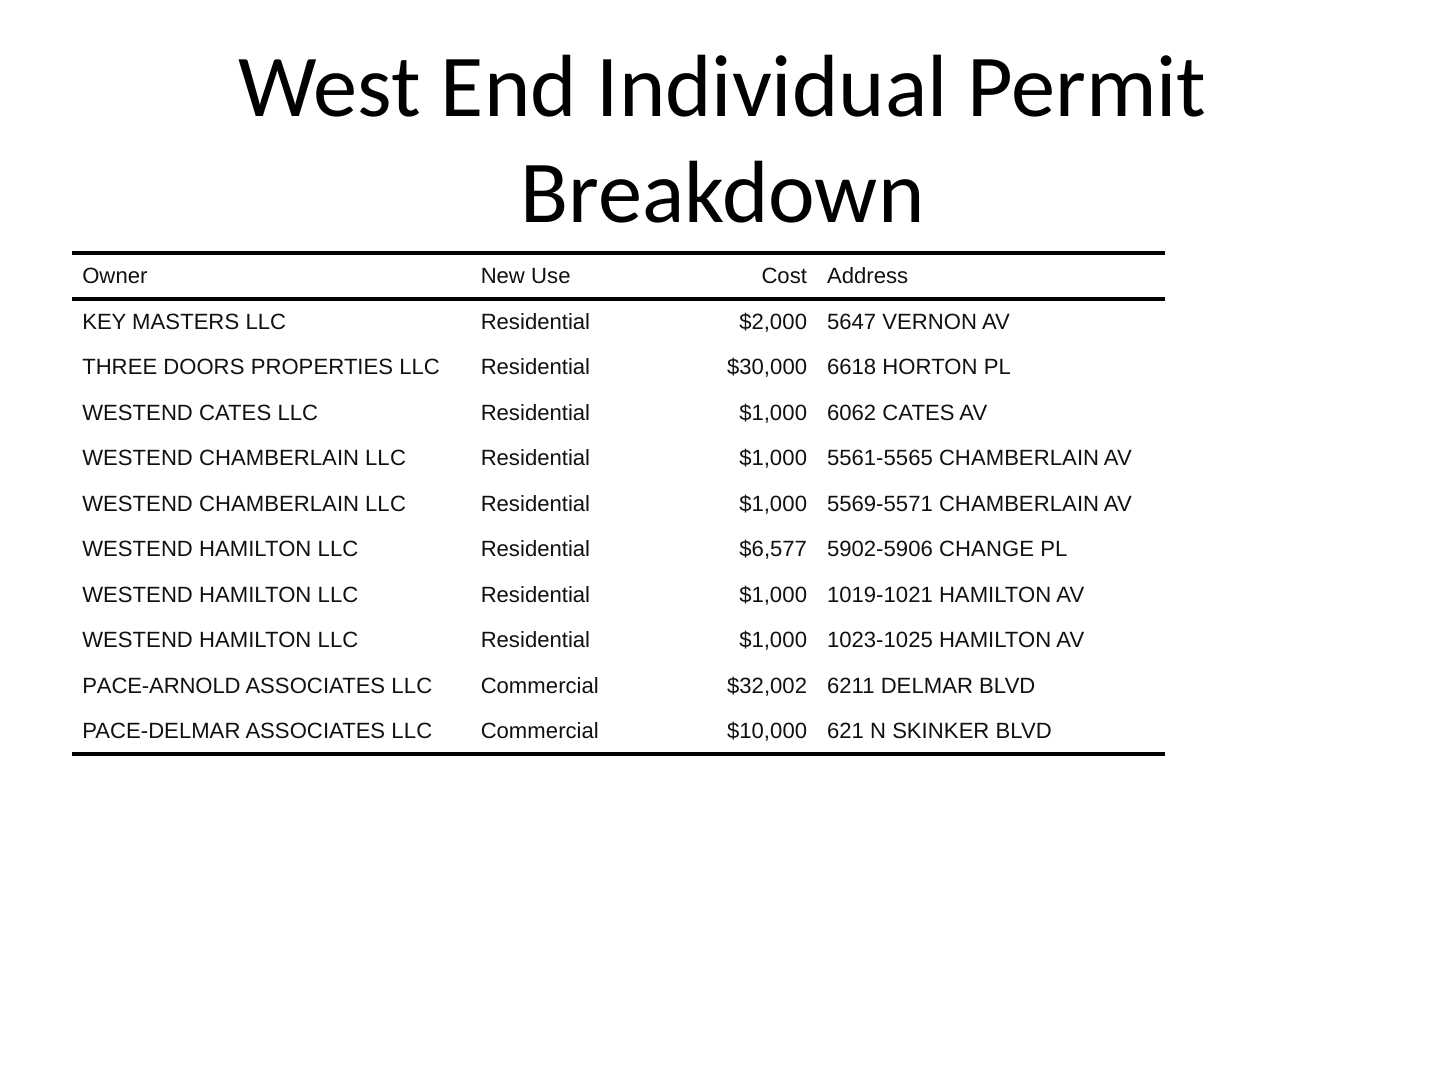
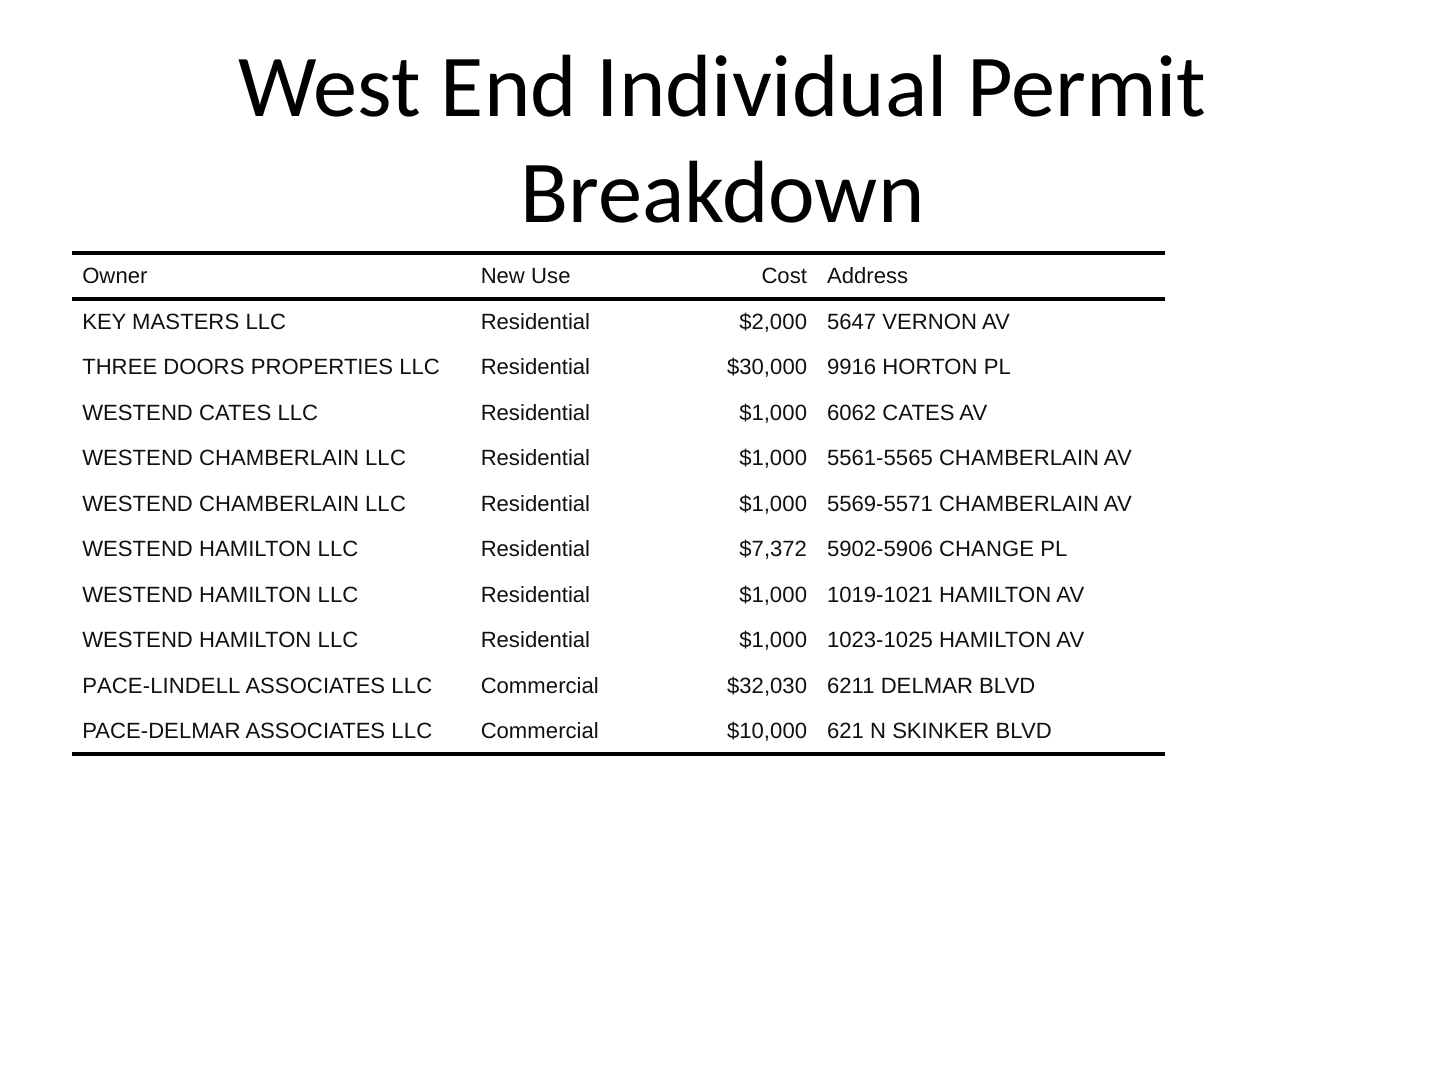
6618: 6618 -> 9916
$6,577: $6,577 -> $7,372
PACE-ARNOLD: PACE-ARNOLD -> PACE-LINDELL
$32,002: $32,002 -> $32,030
